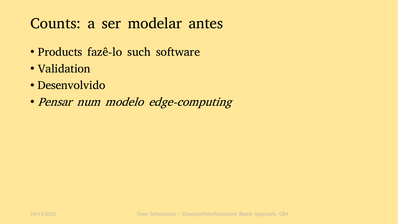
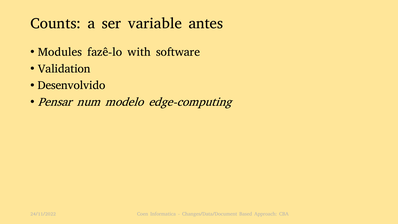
modelar: modelar -> variable
Products: Products -> Modules
such: such -> with
